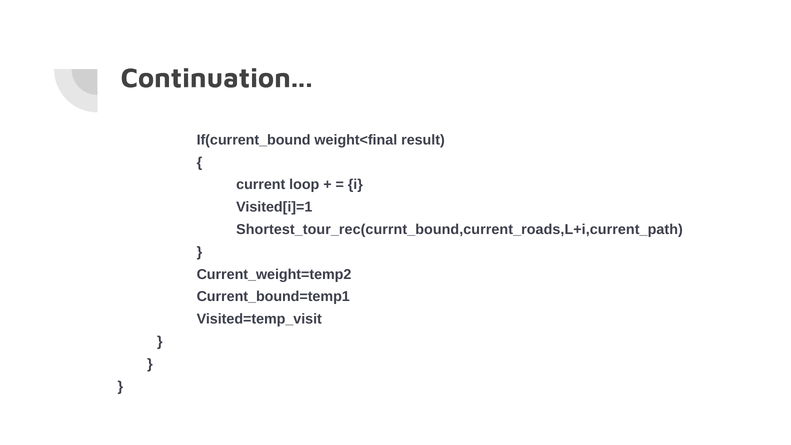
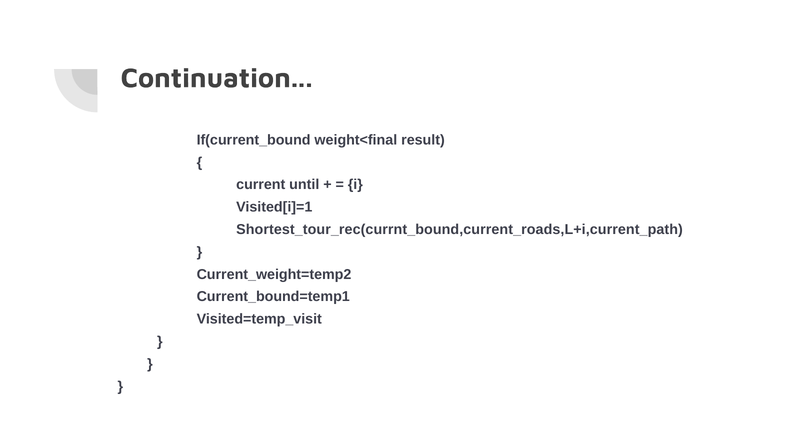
loop: loop -> until
